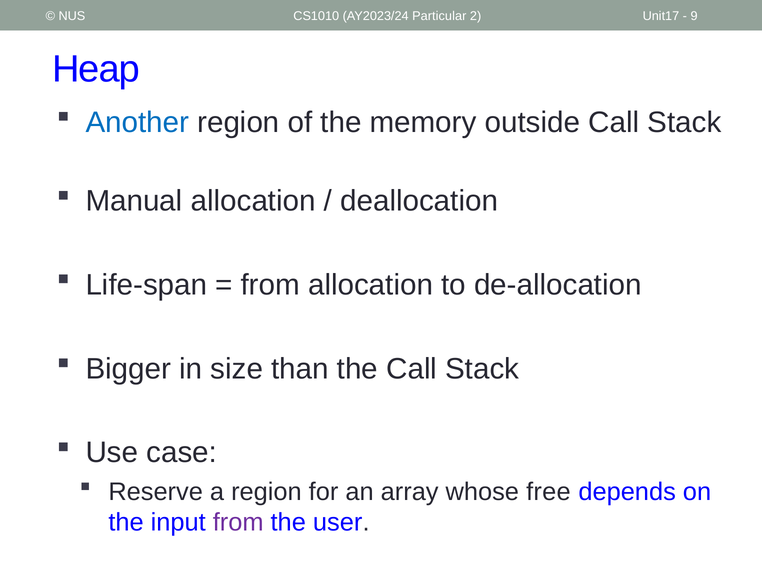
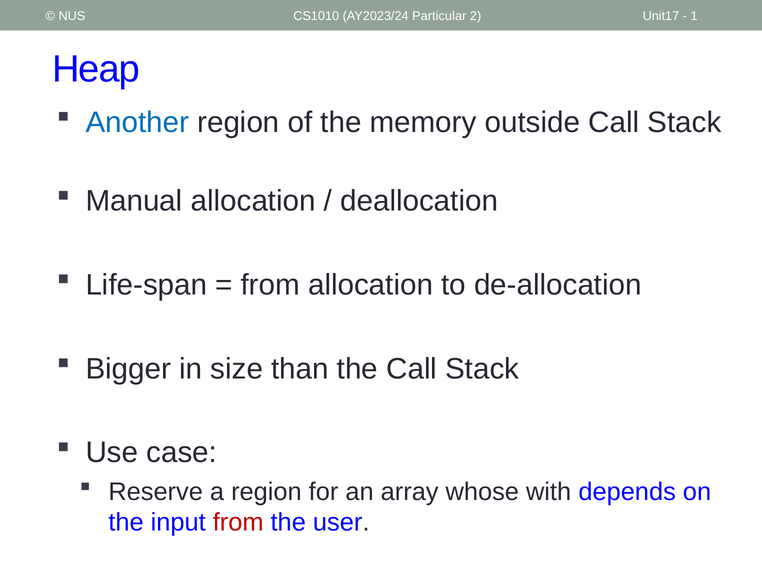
9: 9 -> 1
free: free -> with
from at (238, 523) colour: purple -> red
